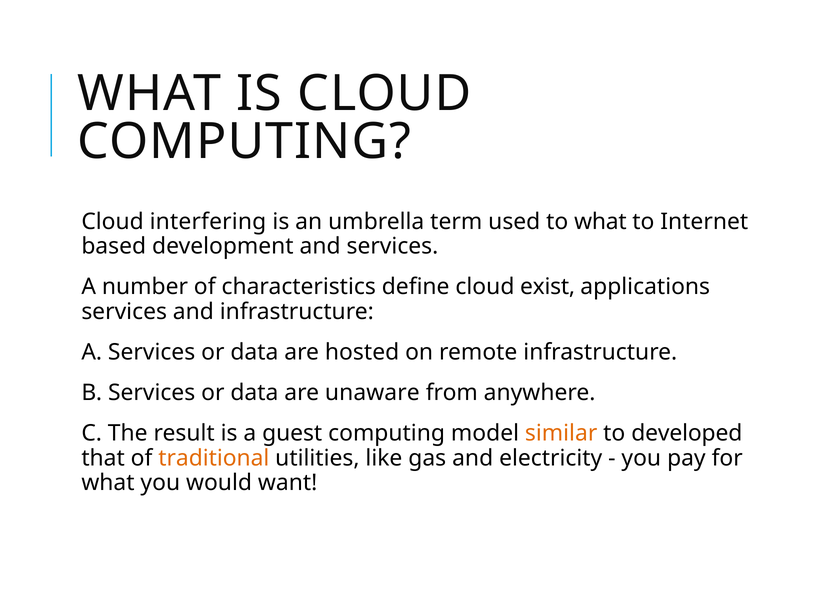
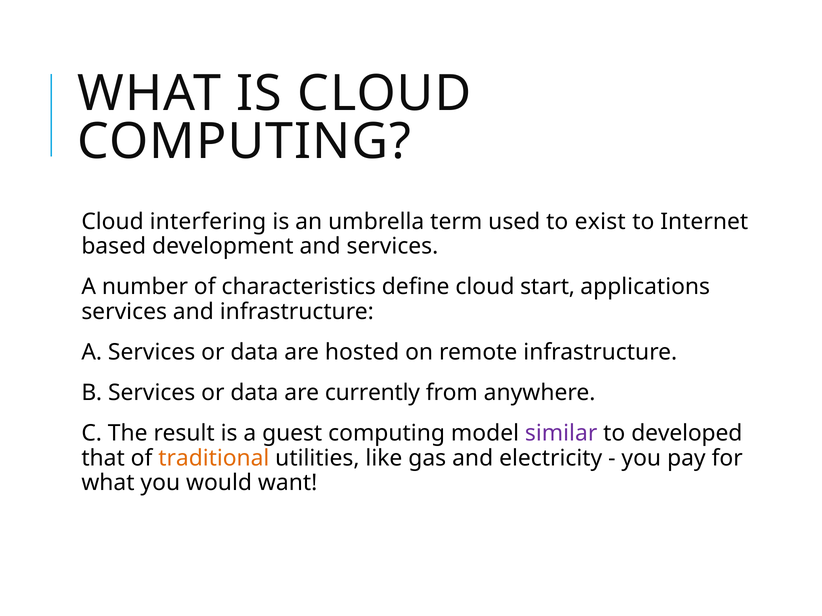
to what: what -> exist
exist: exist -> start
unaware: unaware -> currently
similar colour: orange -> purple
